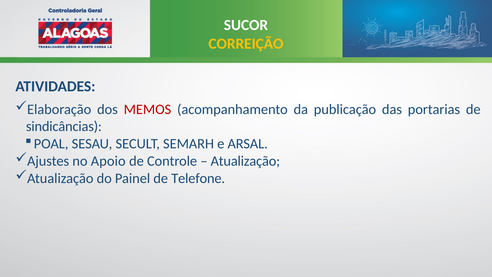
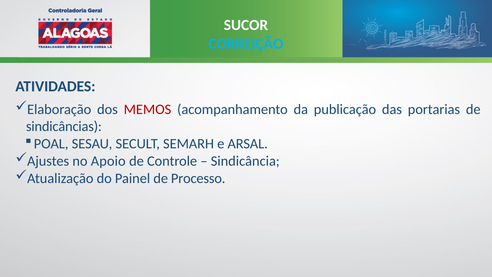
CORREIÇÃO colour: yellow -> light blue
Atualização at (245, 161): Atualização -> Sindicância
Telefone: Telefone -> Processo
